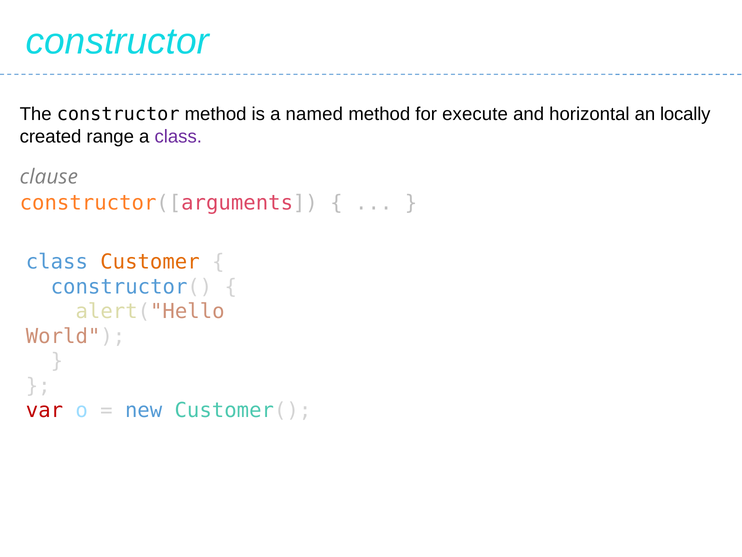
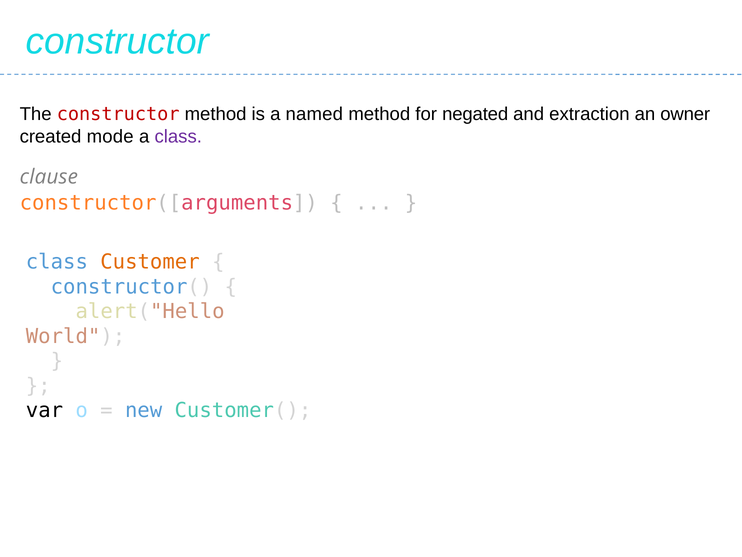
constructor at (118, 114) colour: black -> red
execute: execute -> negated
horizontal: horizontal -> extraction
locally: locally -> owner
range: range -> mode
var colour: red -> black
